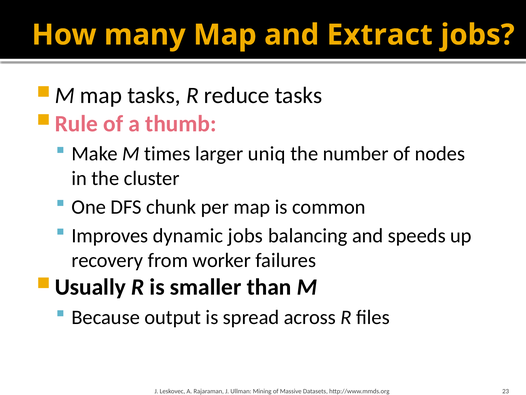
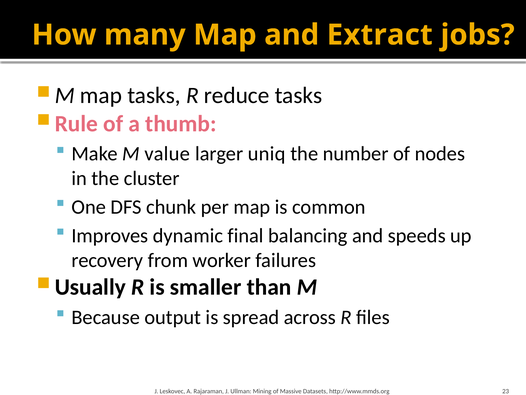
times: times -> value
dynamic jobs: jobs -> final
